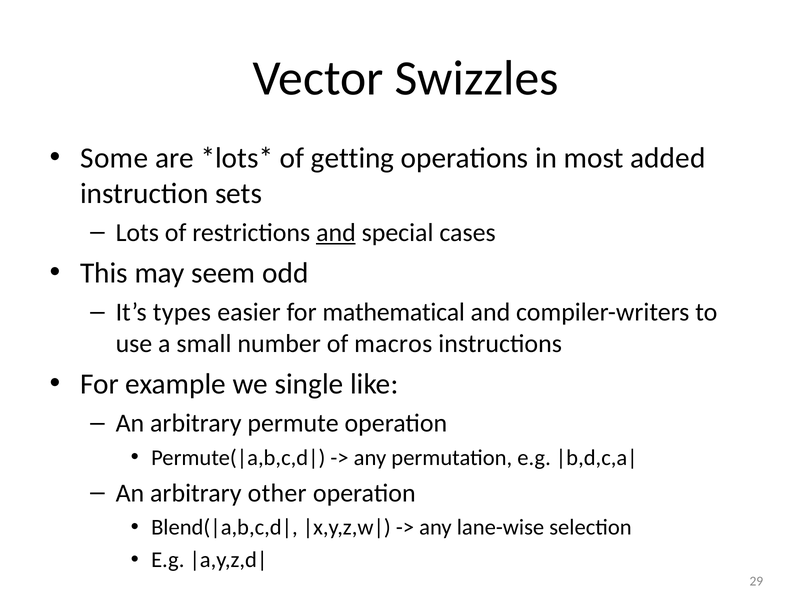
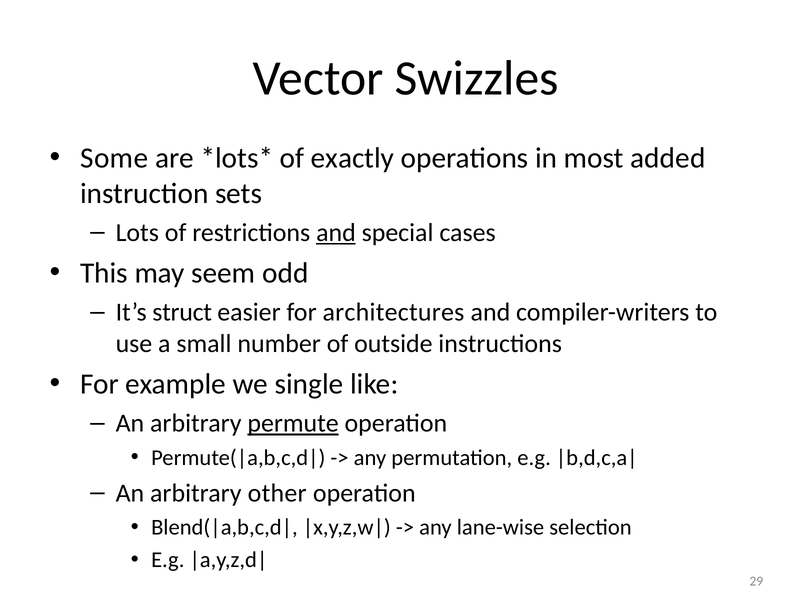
getting: getting -> exactly
types: types -> struct
mathematical: mathematical -> architectures
macros: macros -> outside
permute underline: none -> present
